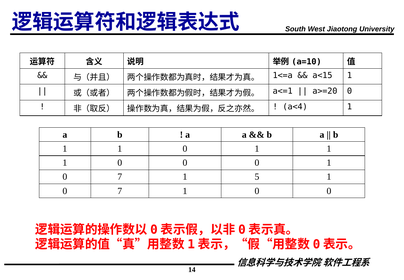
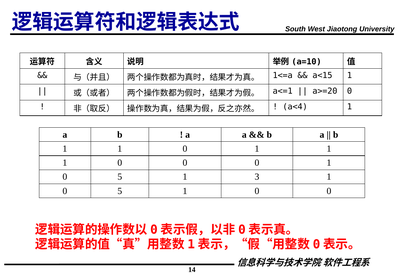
7 at (120, 177): 7 -> 5
5: 5 -> 3
7 at (120, 191): 7 -> 5
